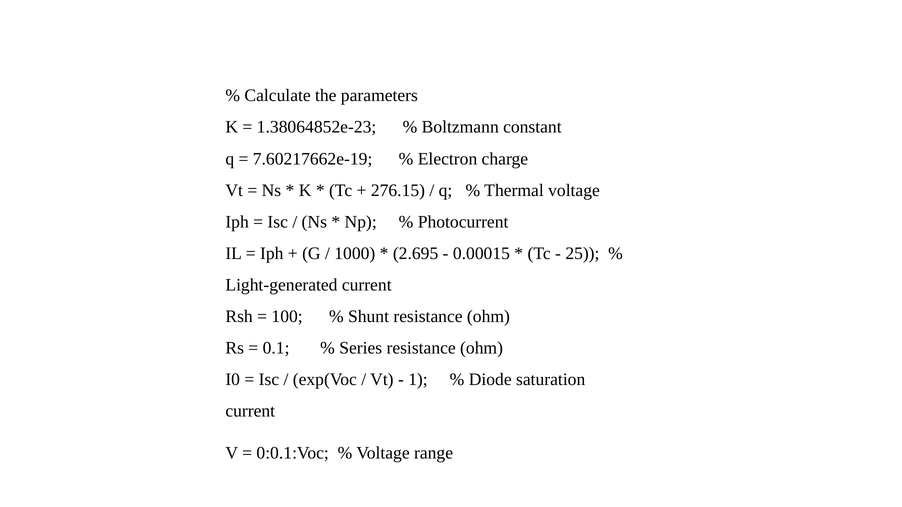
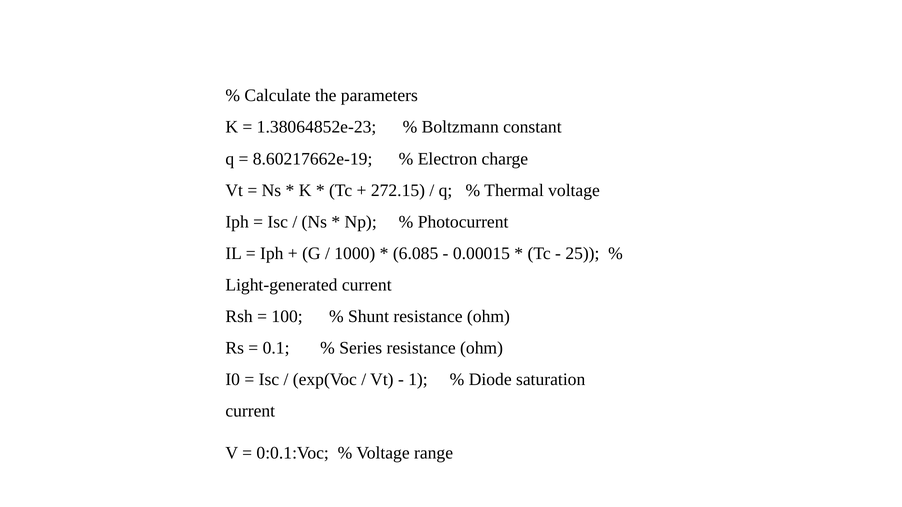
7.60217662e-19: 7.60217662e-19 -> 8.60217662e-19
276.15: 276.15 -> 272.15
2.695: 2.695 -> 6.085
